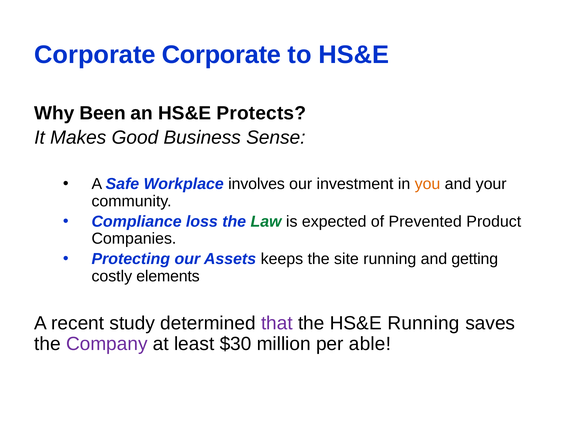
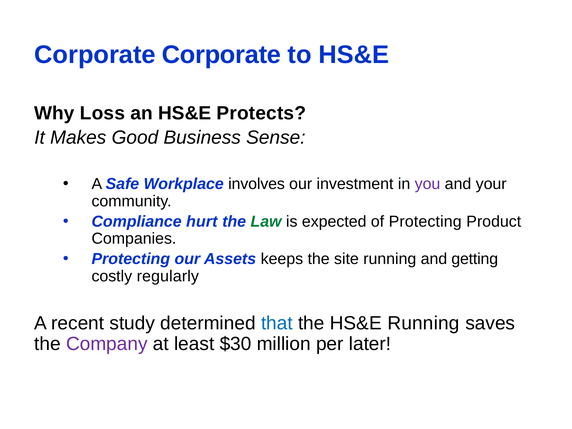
Been: Been -> Loss
you colour: orange -> purple
loss: loss -> hurt
of Prevented: Prevented -> Protecting
elements: elements -> regularly
that colour: purple -> blue
able: able -> later
